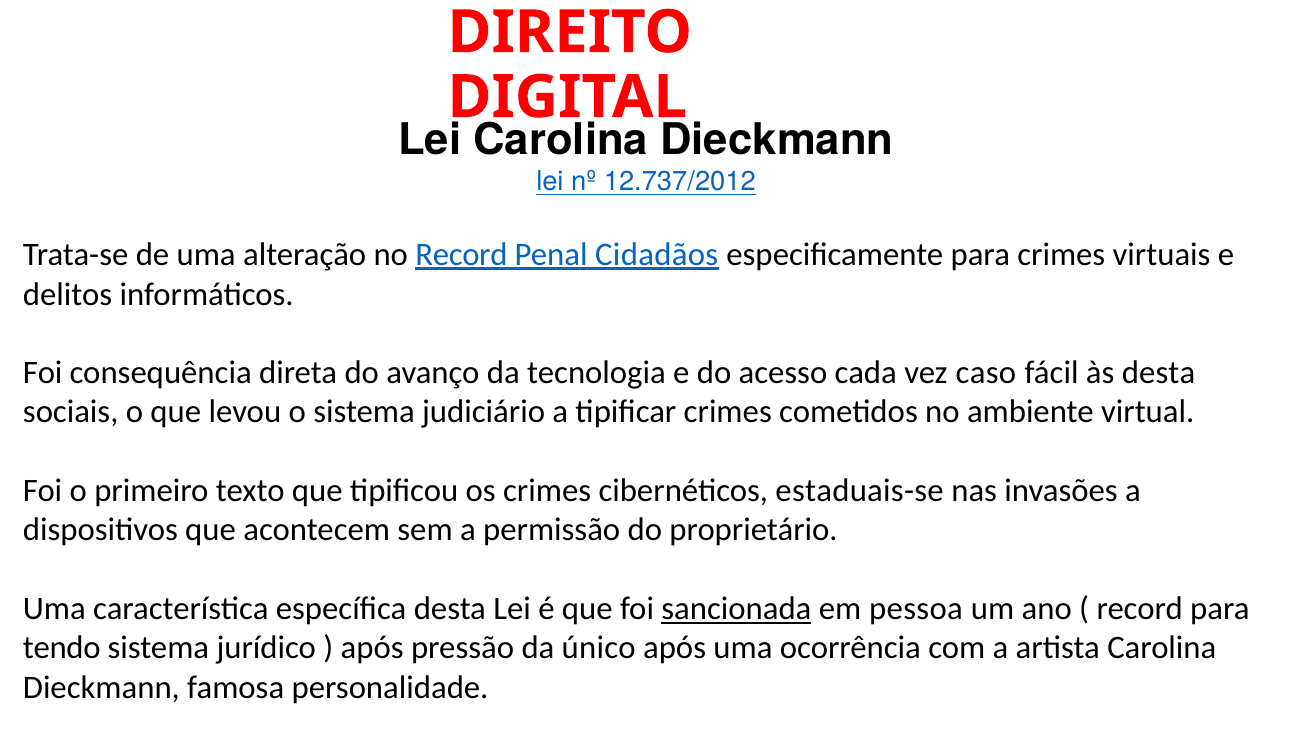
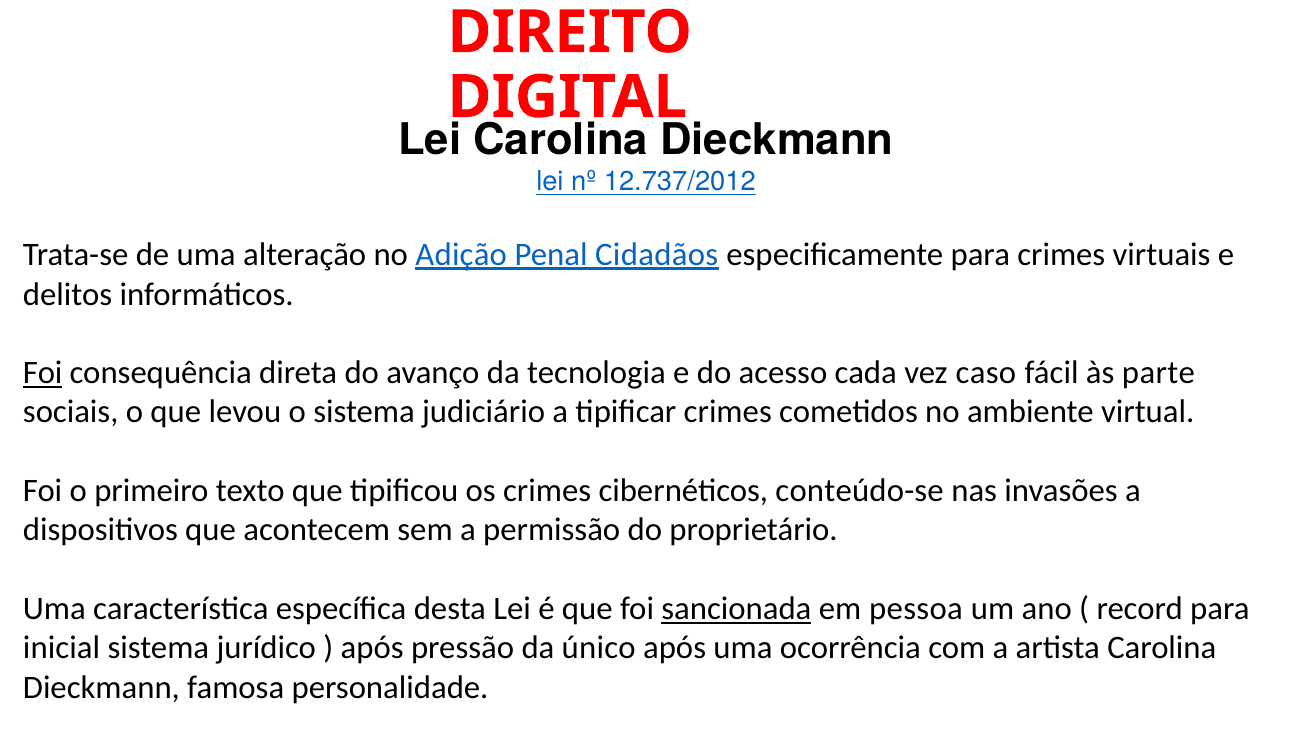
no Record: Record -> Adição
Foi at (43, 373) underline: none -> present
às desta: desta -> parte
estaduais-se: estaduais-se -> conteúdo-se
tendo: tendo -> inicial
